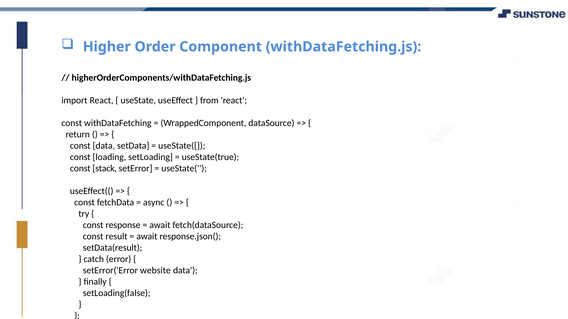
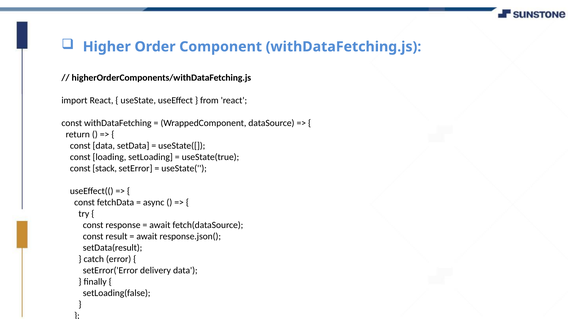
website: website -> delivery
